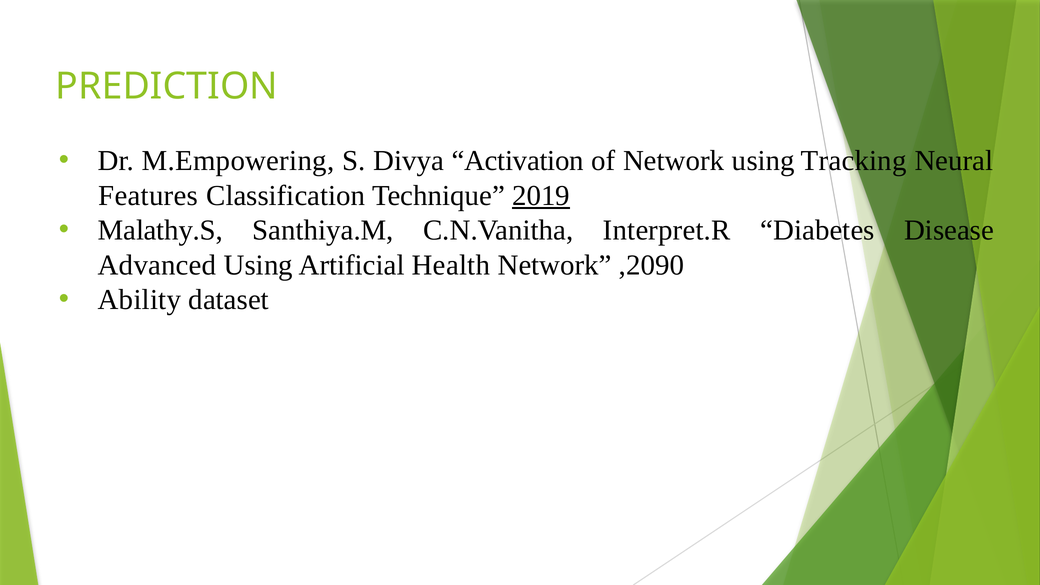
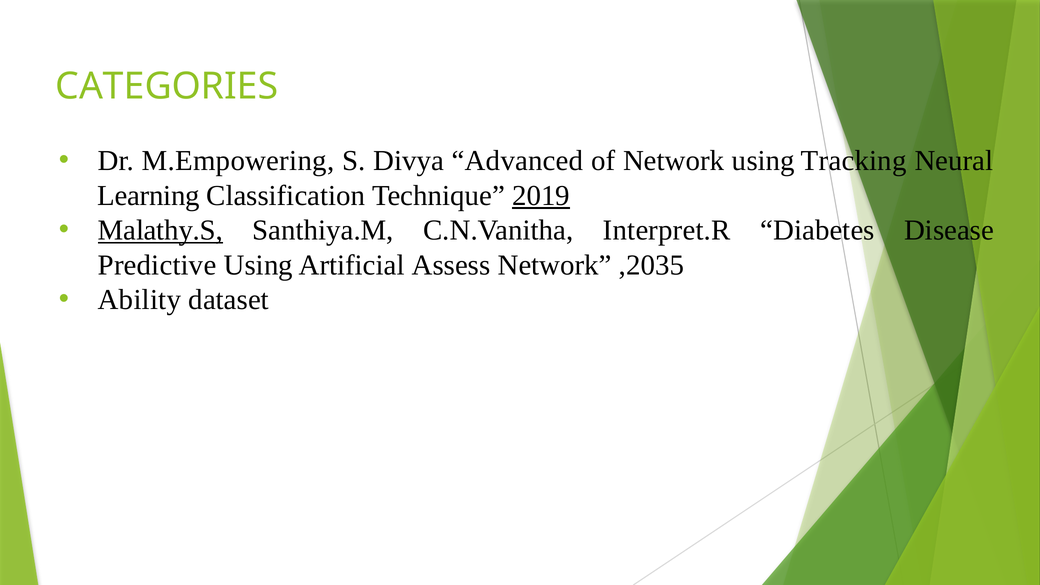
PREDICTION: PREDICTION -> CATEGORIES
Activation: Activation -> Advanced
Features: Features -> Learning
Malathy.S underline: none -> present
Advanced: Advanced -> Predictive
Health: Health -> Assess
,2090: ,2090 -> ,2035
